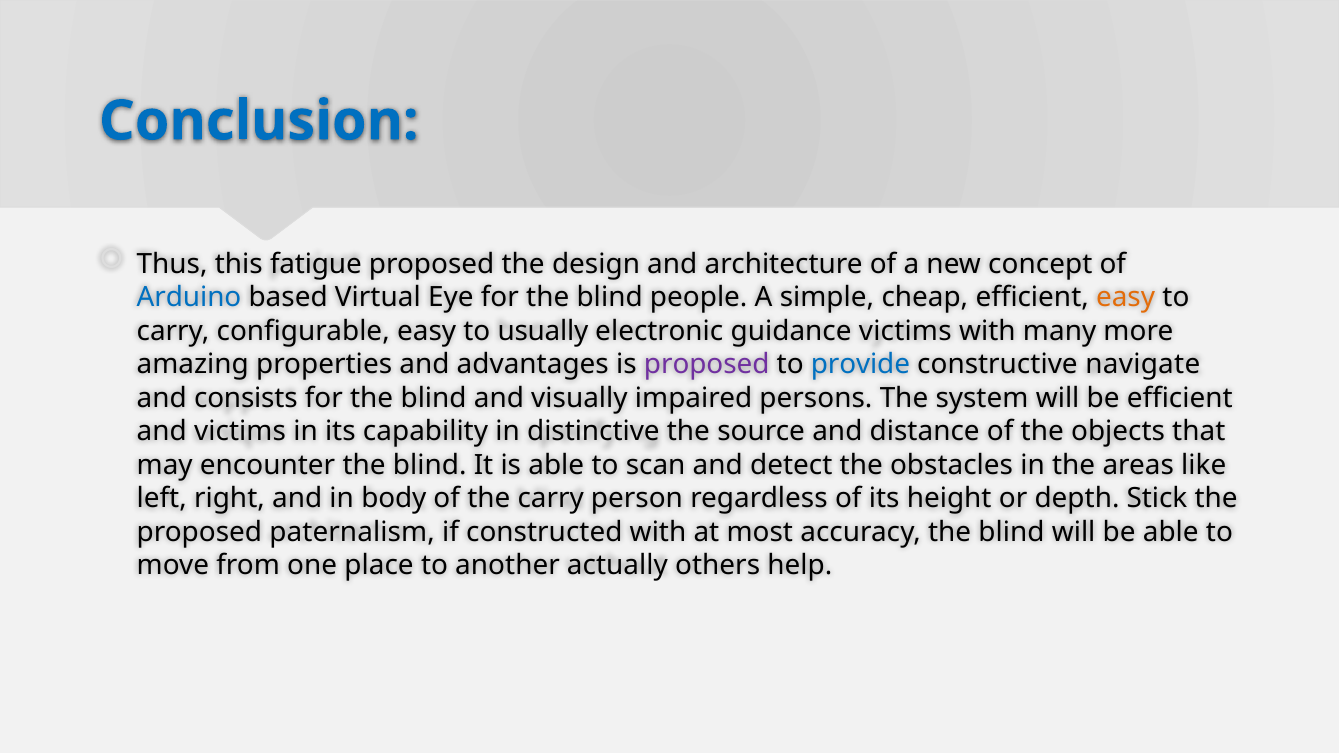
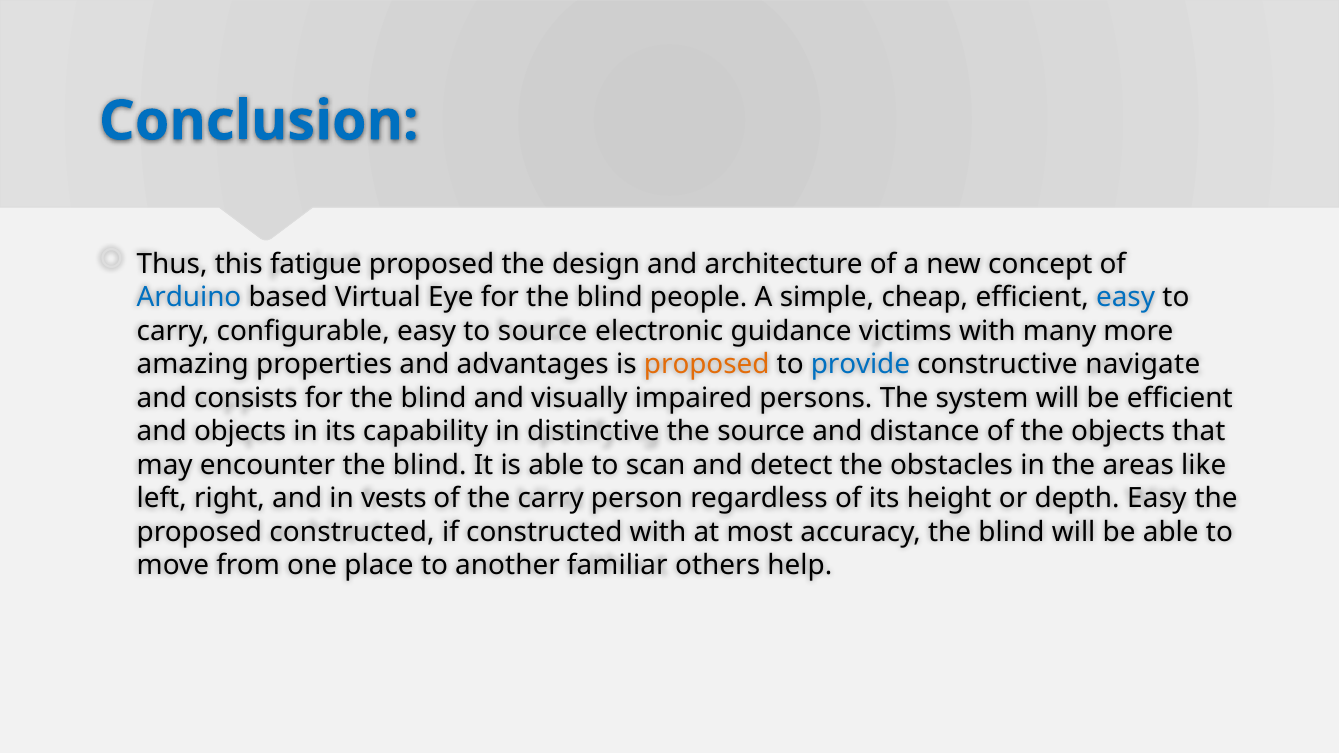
easy at (1126, 297) colour: orange -> blue
to usually: usually -> source
proposed at (707, 364) colour: purple -> orange
and victims: victims -> objects
body: body -> vests
depth Stick: Stick -> Easy
proposed paternalism: paternalism -> constructed
actually: actually -> familiar
